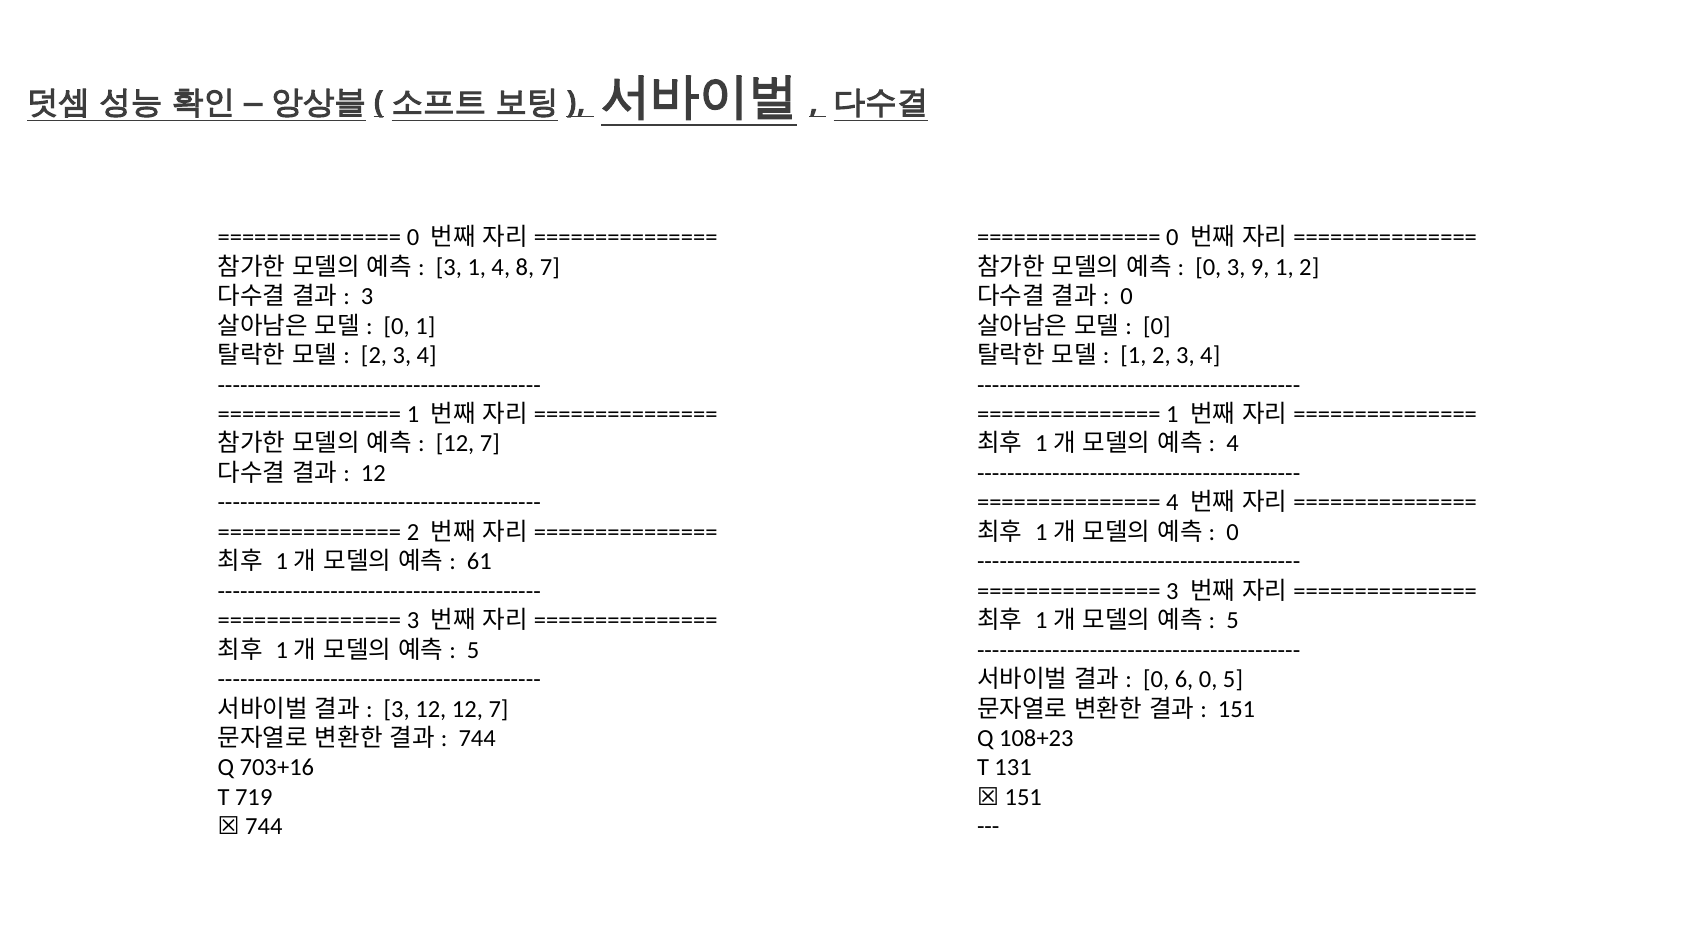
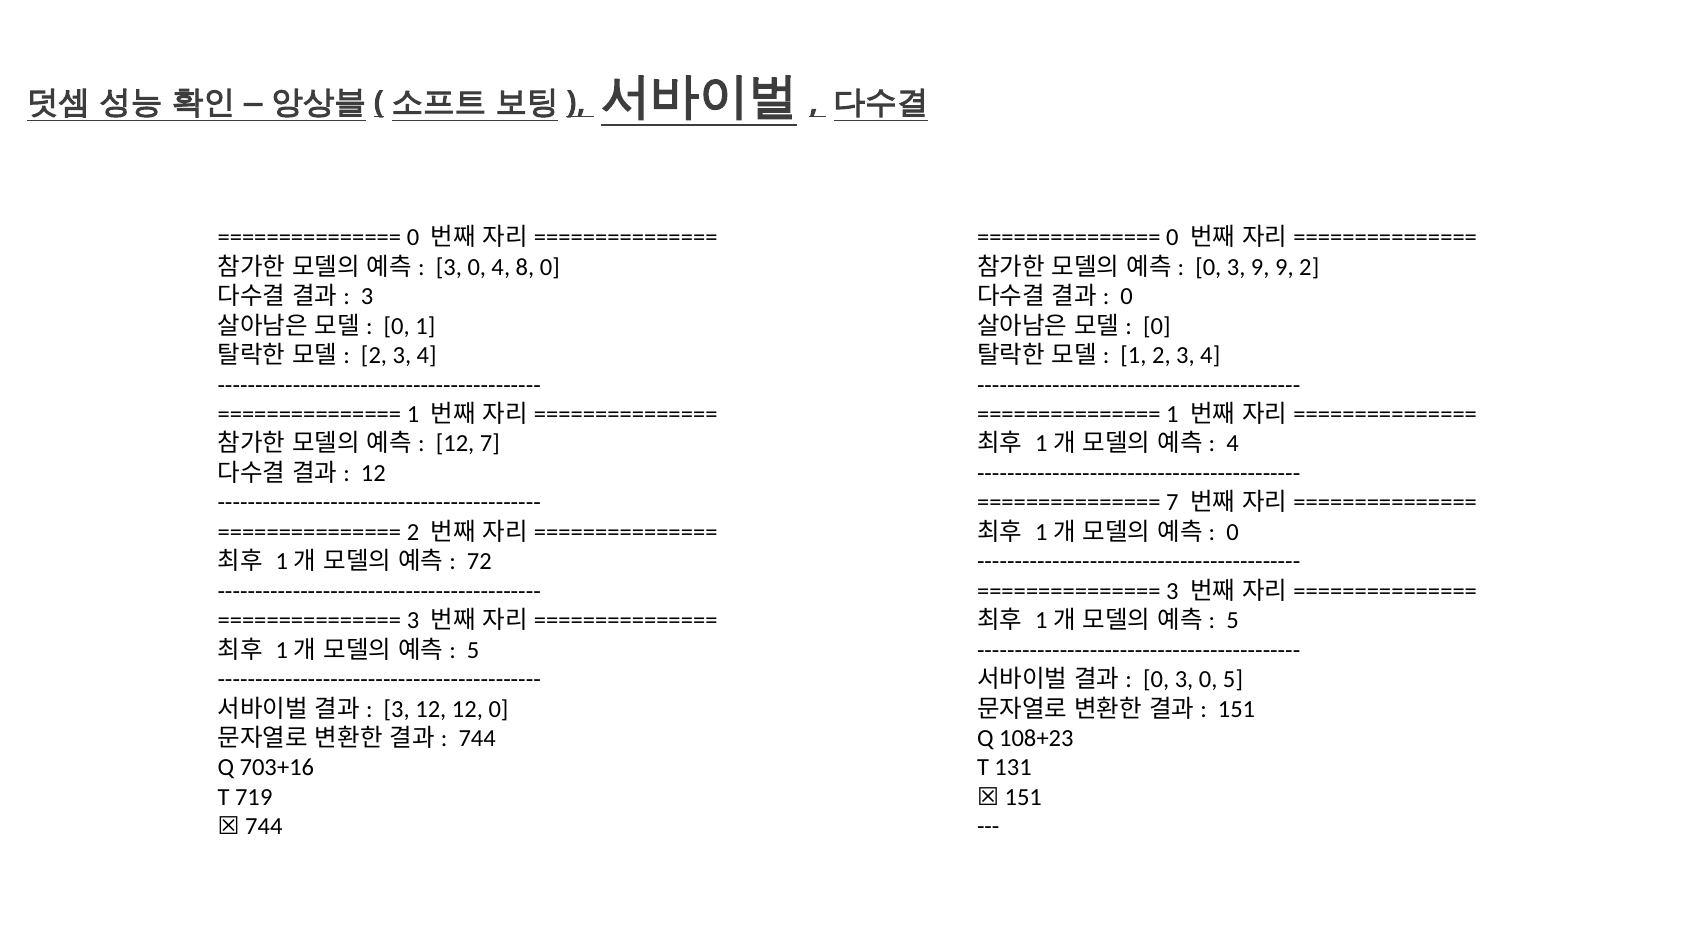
1 at (477, 267): 1 -> 0
8 7: 7 -> 0
9 1: 1 -> 9
4 at (1172, 503): 4 -> 7
61: 61 -> 72
6 at (1184, 680): 6 -> 3
12 12 7: 7 -> 0
